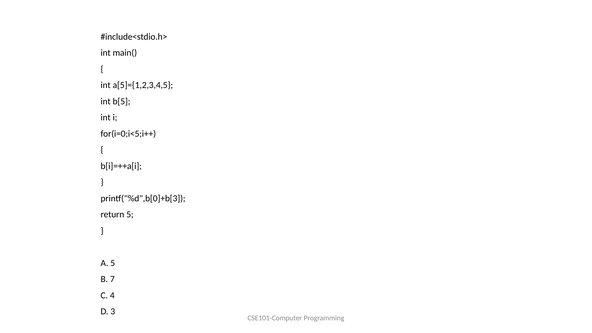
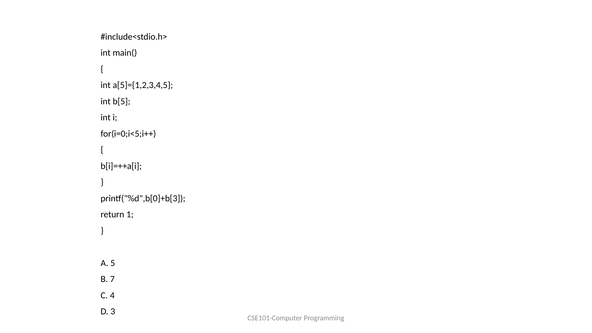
return 5: 5 -> 1
